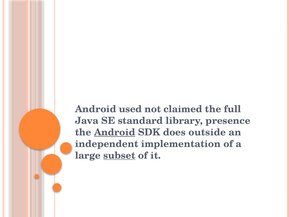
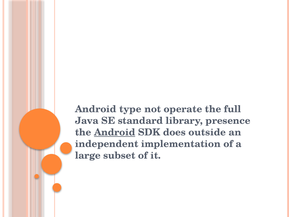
used: used -> type
claimed: claimed -> operate
subset underline: present -> none
